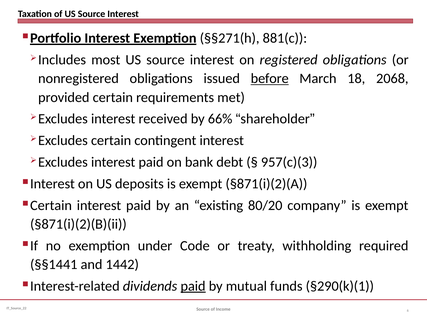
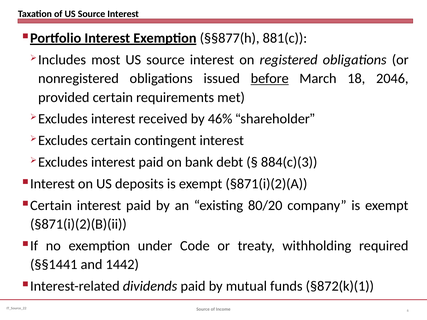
§§271(h: §§271(h -> §§877(h
2068: 2068 -> 2046
66%: 66% -> 46%
957(c)(3: 957(c)(3 -> 884(c)(3
paid at (193, 286) underline: present -> none
§290(k)(1: §290(k)(1 -> §872(k)(1
